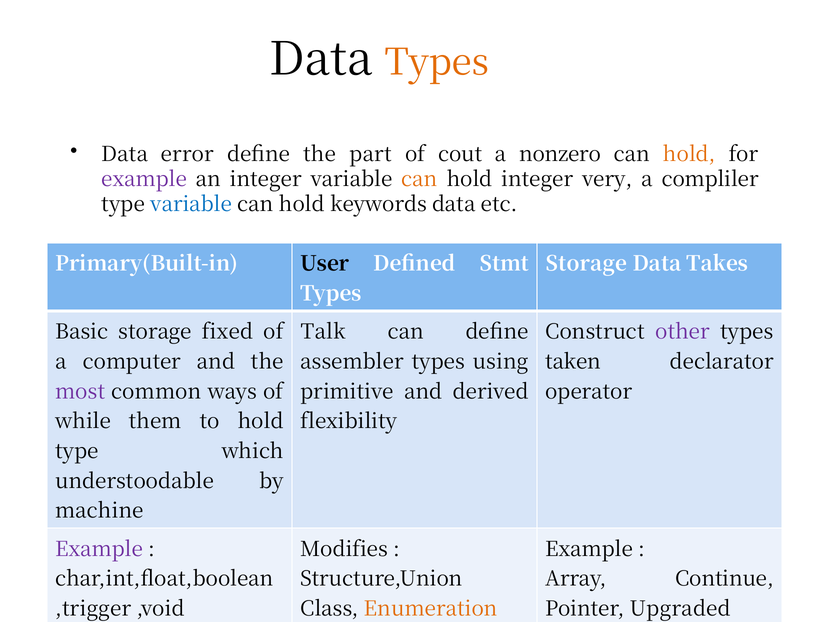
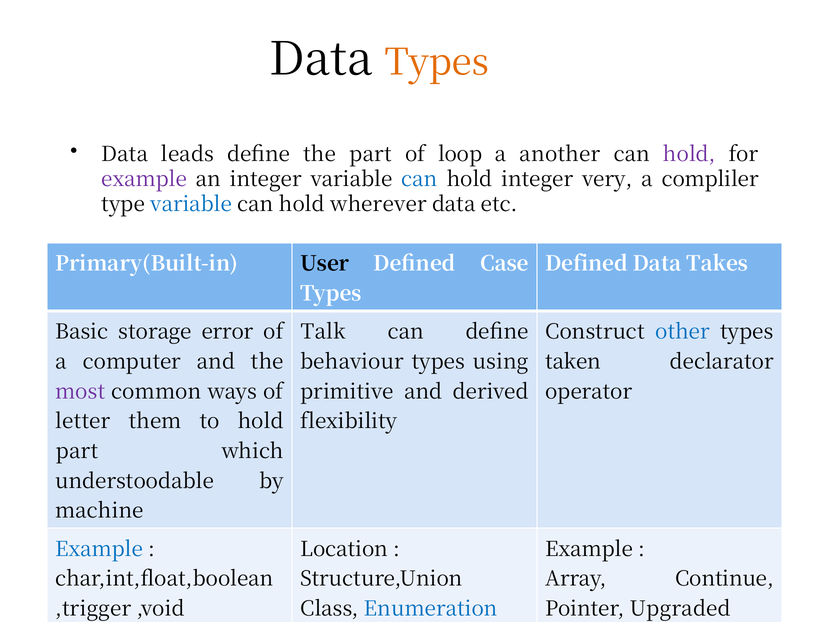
error: error -> leads
cout: cout -> loop
nonzero: nonzero -> another
hold at (689, 154) colour: orange -> purple
can at (420, 179) colour: orange -> blue
keywords: keywords -> wherever
Stmt: Stmt -> Case
Storage at (586, 264): Storage -> Defined
fixed: fixed -> error
other colour: purple -> blue
assembler: assembler -> behaviour
while: while -> letter
type at (77, 451): type -> part
Example at (99, 549) colour: purple -> blue
Modifies: Modifies -> Location
Enumeration colour: orange -> blue
